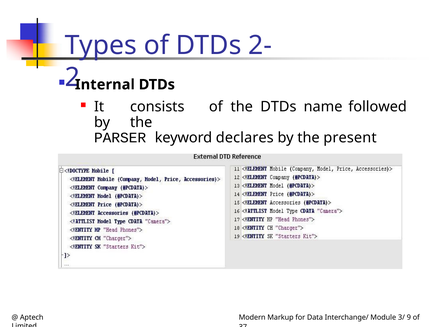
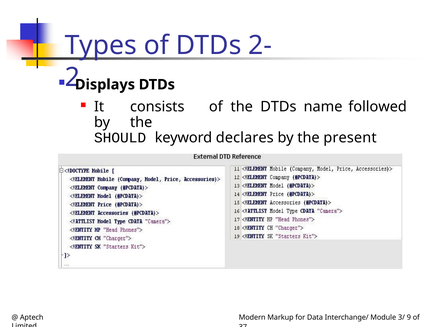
Internal: Internal -> Displays
PARSER: PARSER -> SHOULD
